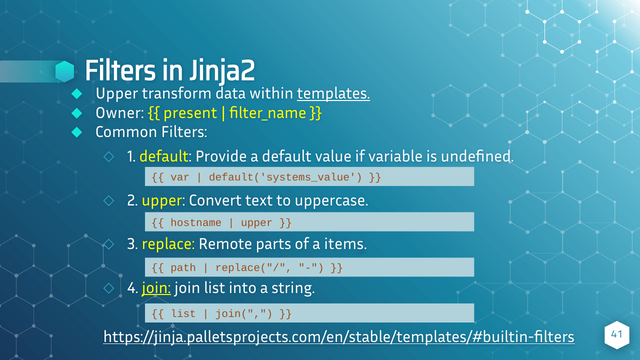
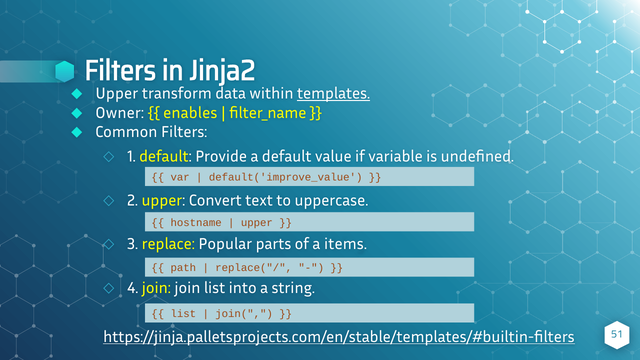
present: present -> enables
default('systems_value: default('systems_value -> default('improve_value
Remote: Remote -> Popular
join at (156, 288) underline: present -> none
41: 41 -> 51
